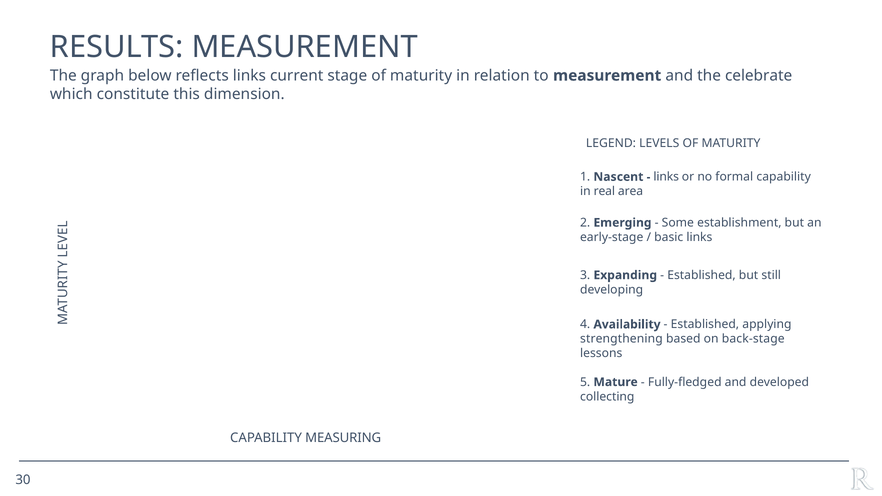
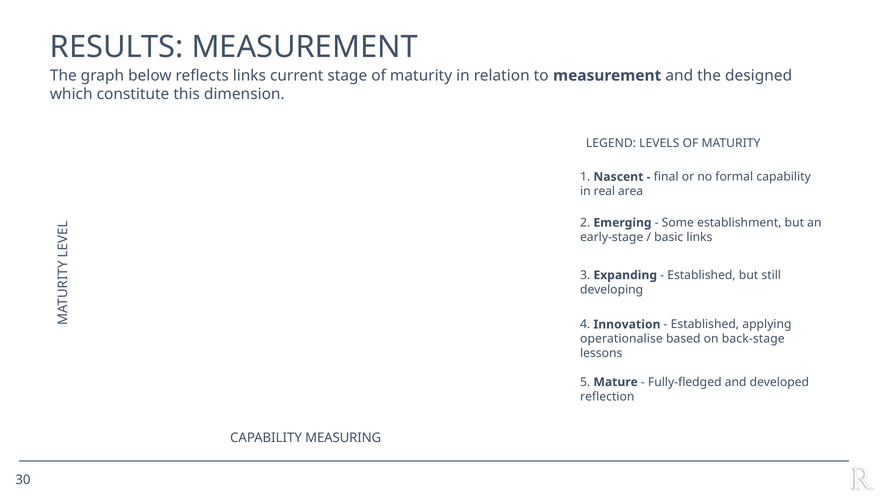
celebrate: celebrate -> designed
links at (666, 177): links -> final
Availability: Availability -> Innovation
strengthening: strengthening -> operationalise
collecting: collecting -> reflection
